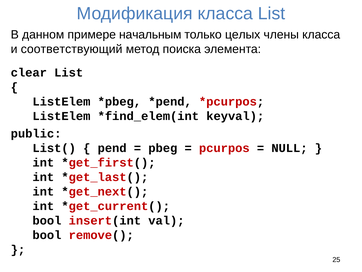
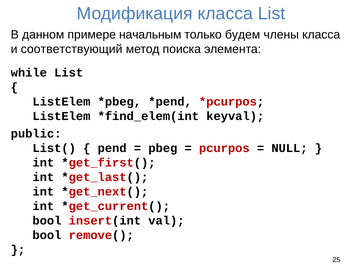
целых: целых -> будем
clear: clear -> while
